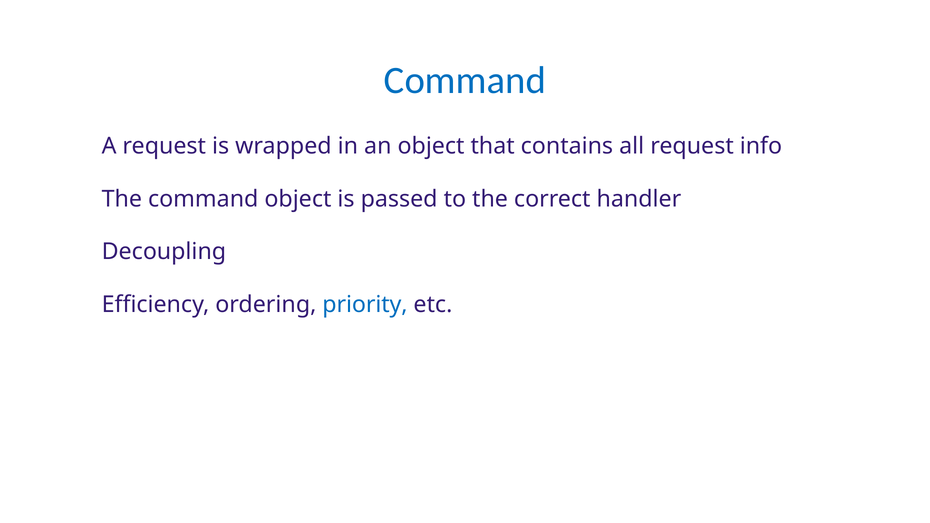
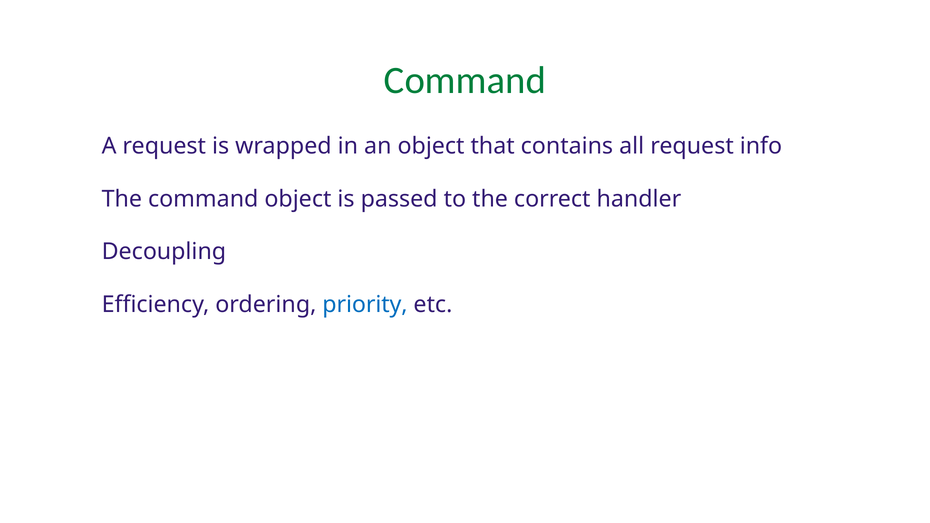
Command at (465, 81) colour: blue -> green
